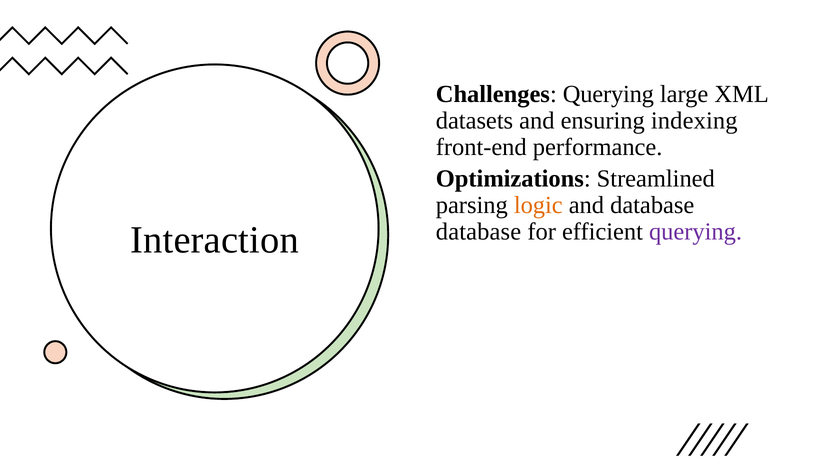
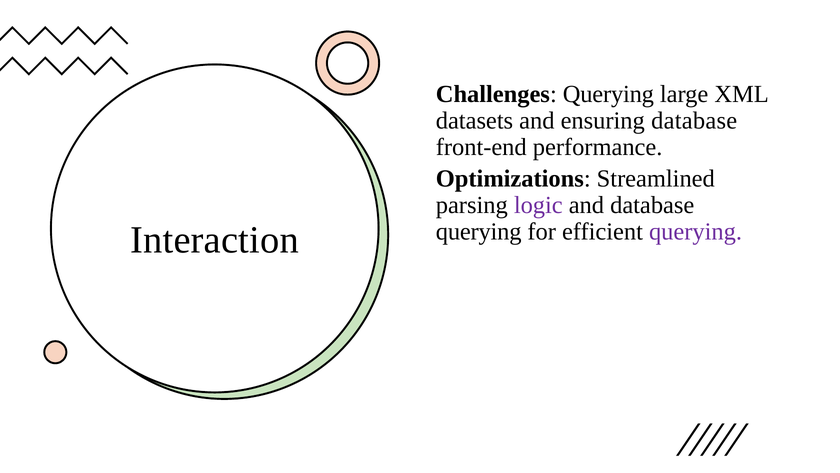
ensuring indexing: indexing -> database
logic colour: orange -> purple
database at (479, 231): database -> querying
